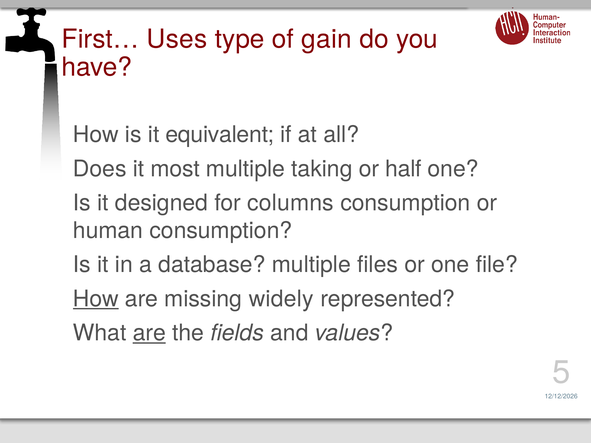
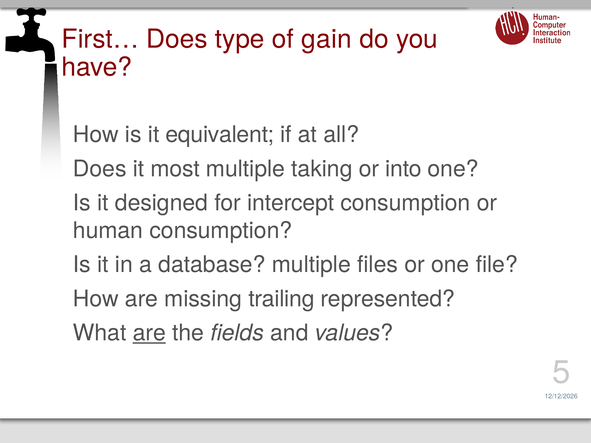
First… Uses: Uses -> Does
half: half -> into
columns: columns -> intercept
How at (96, 299) underline: present -> none
widely: widely -> trailing
